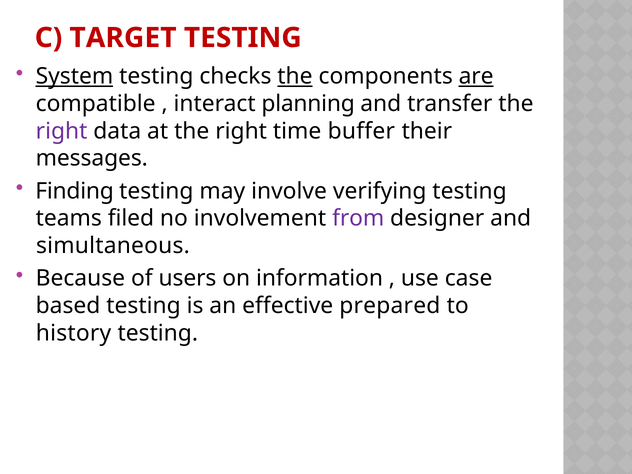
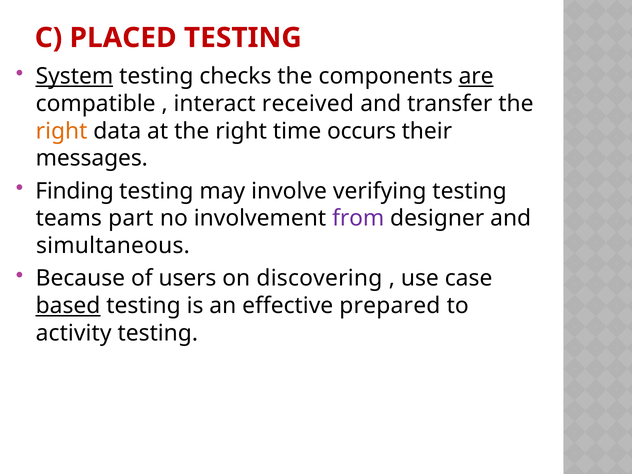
TARGET: TARGET -> PLACED
the at (295, 76) underline: present -> none
planning: planning -> received
right at (62, 131) colour: purple -> orange
buffer: buffer -> occurs
filed: filed -> part
information: information -> discovering
based underline: none -> present
history: history -> activity
